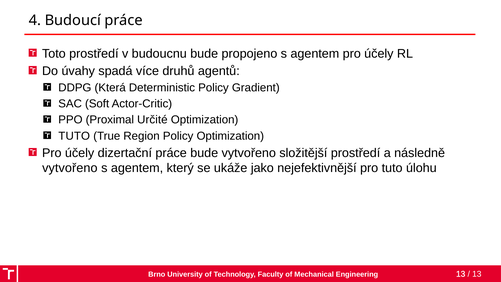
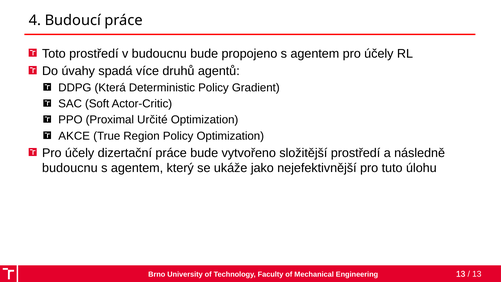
TUTO at (74, 136): TUTO -> AKCE
vytvořeno at (70, 168): vytvořeno -> budoucnu
